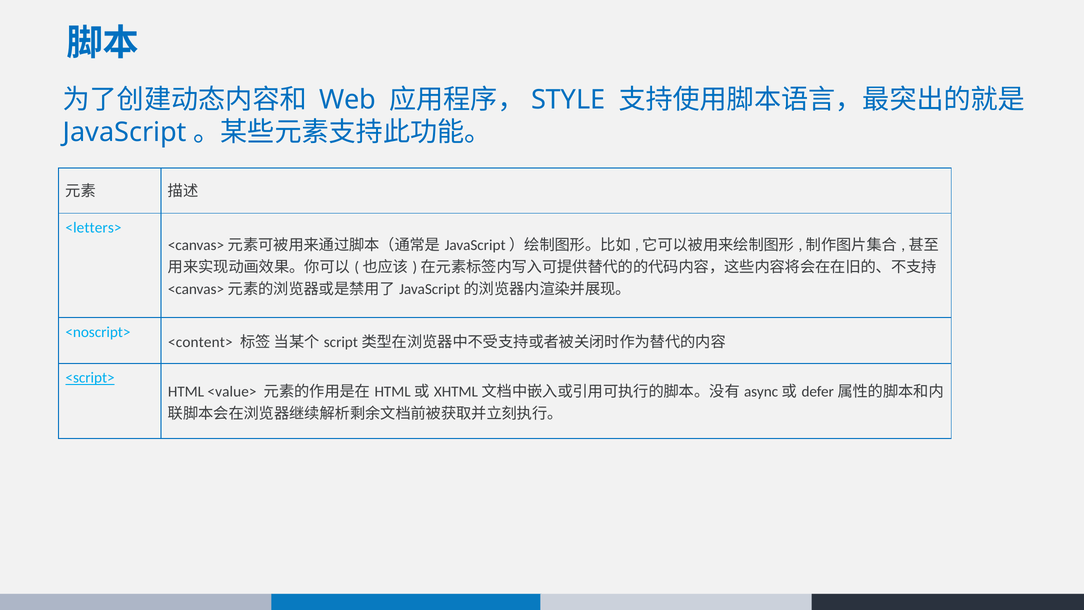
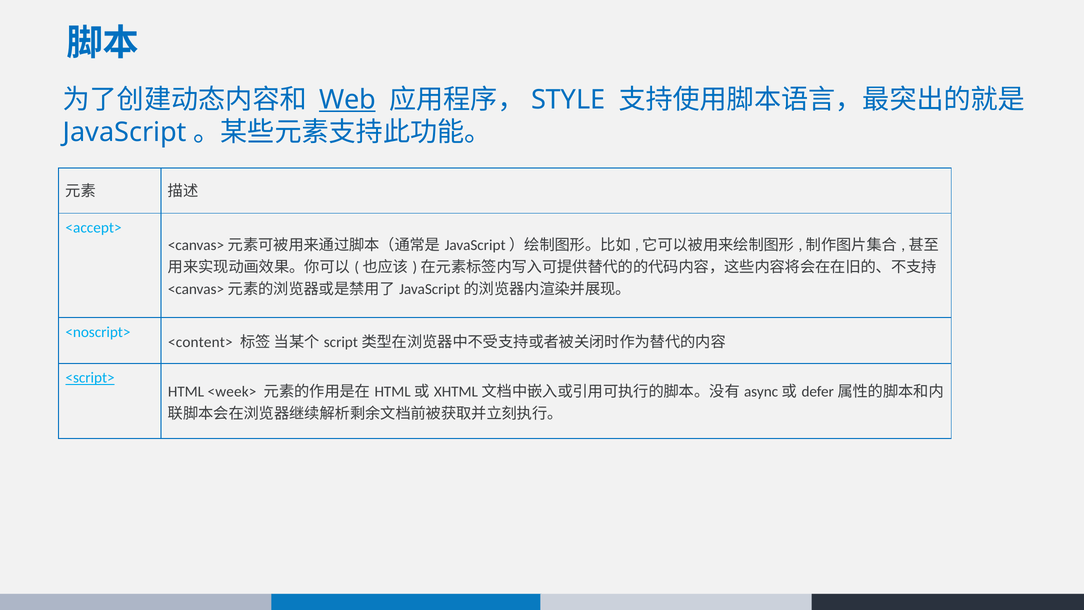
Web underline: none -> present
<letters>: <letters> -> <accept>
<value>: <value> -> <week>
